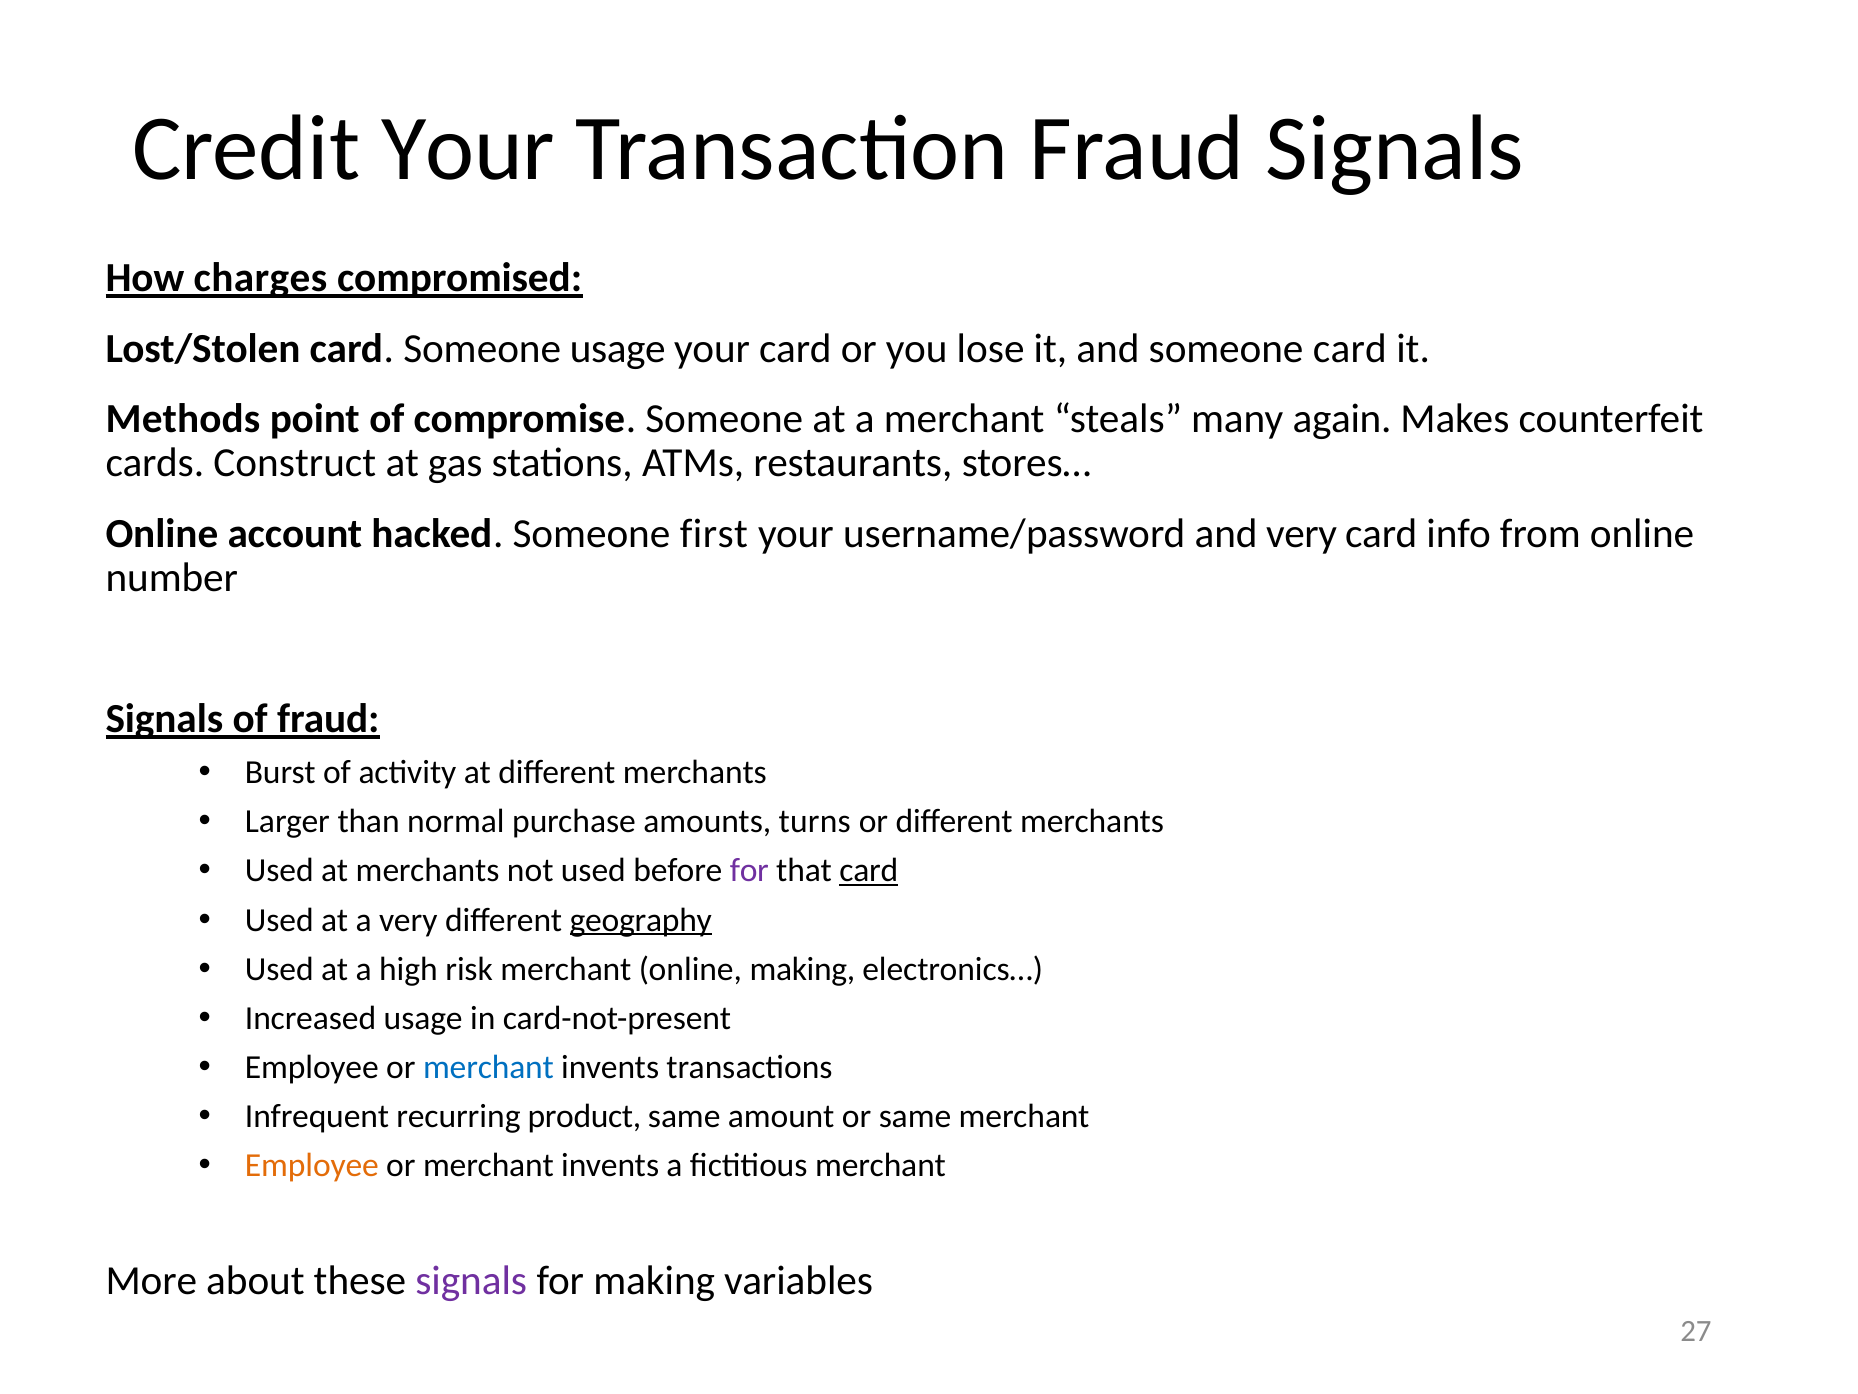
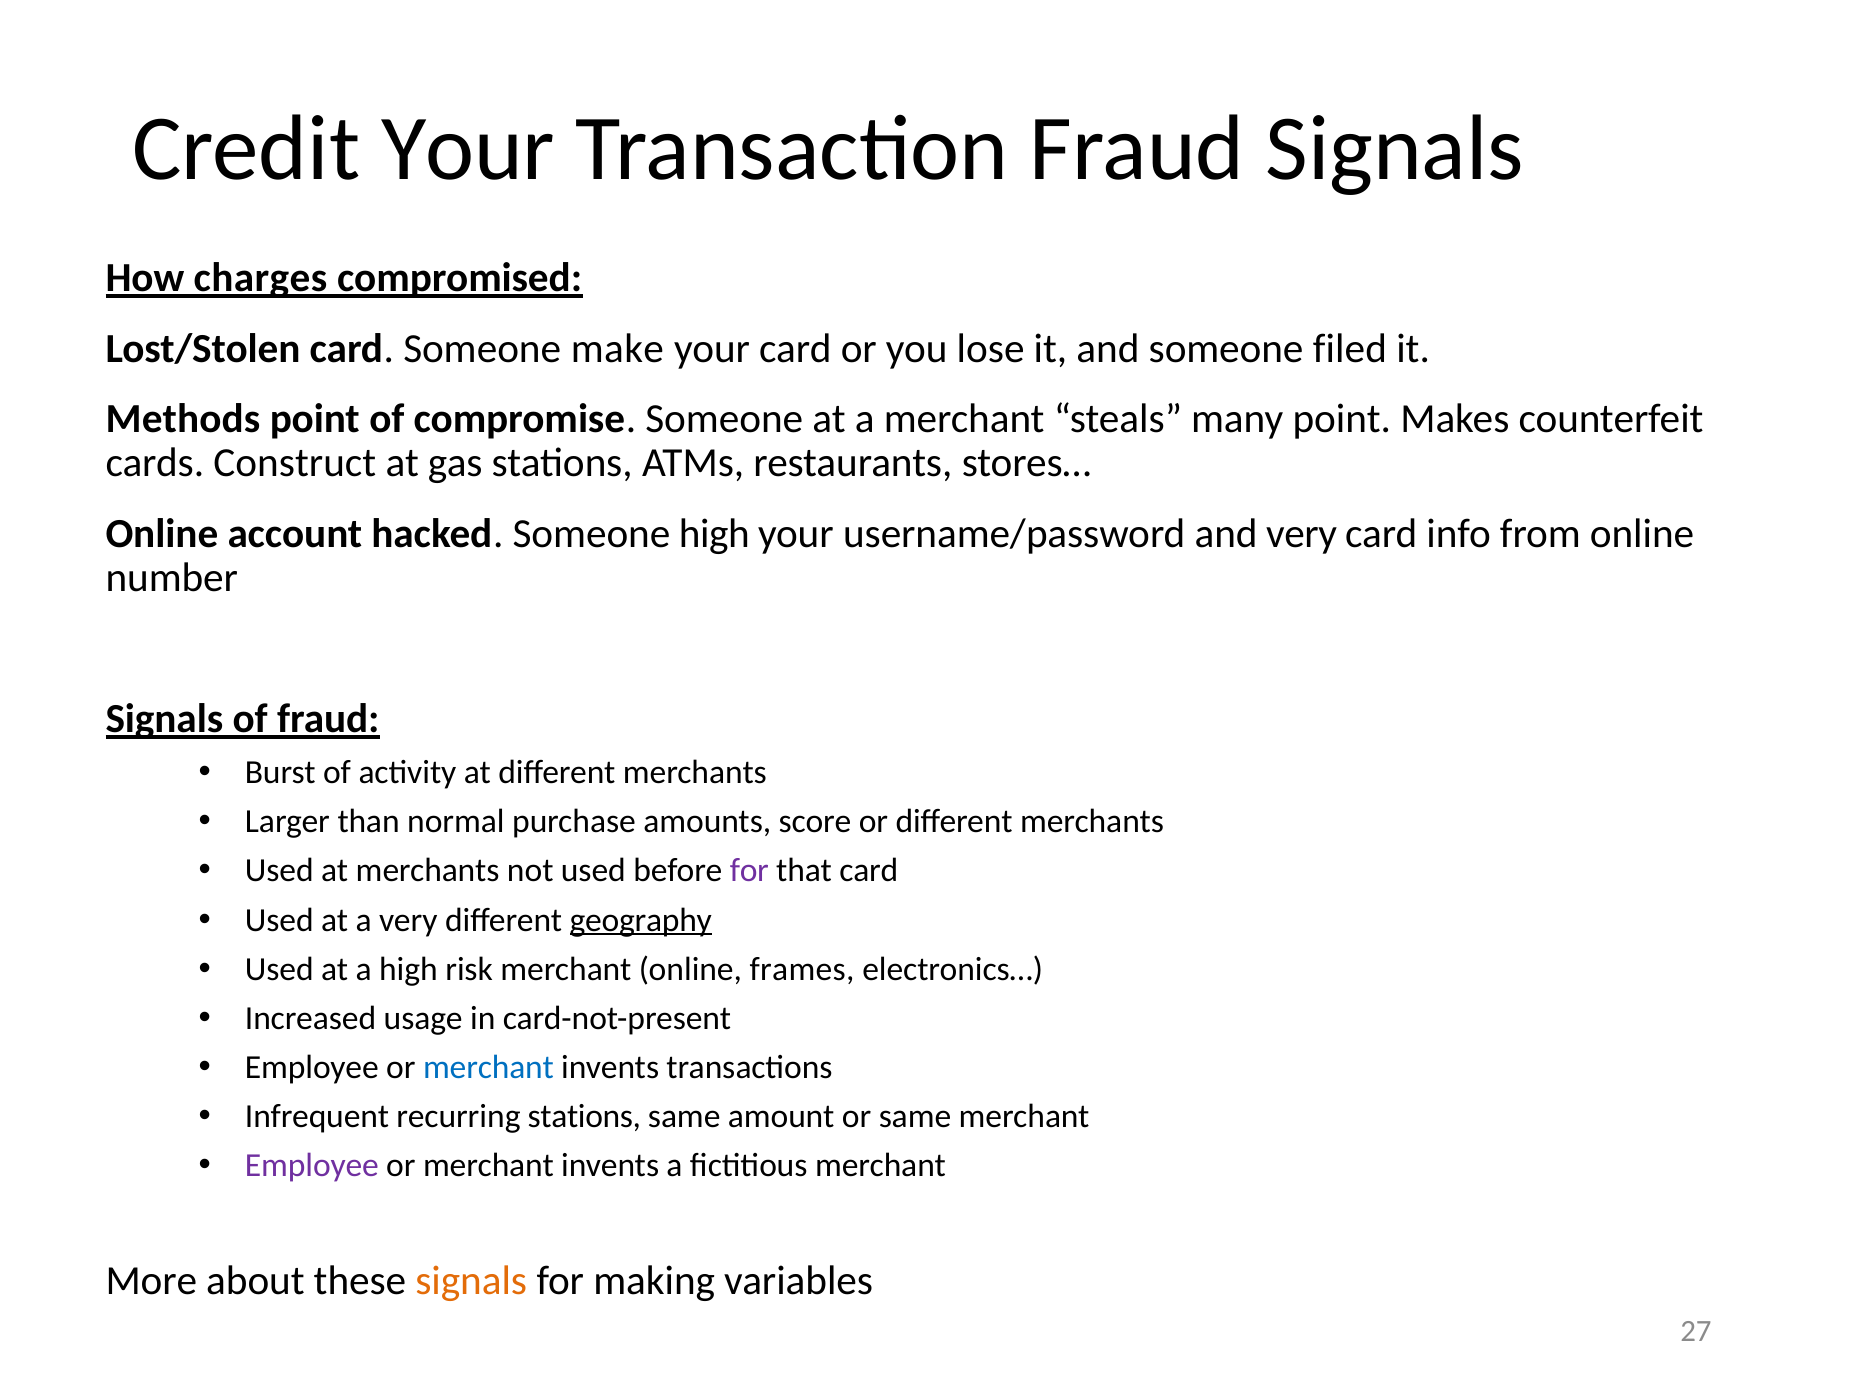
Someone usage: usage -> make
someone card: card -> filed
many again: again -> point
Someone first: first -> high
turns: turns -> score
card at (869, 871) underline: present -> none
online making: making -> frames
recurring product: product -> stations
Employee at (312, 1165) colour: orange -> purple
signals at (471, 1281) colour: purple -> orange
